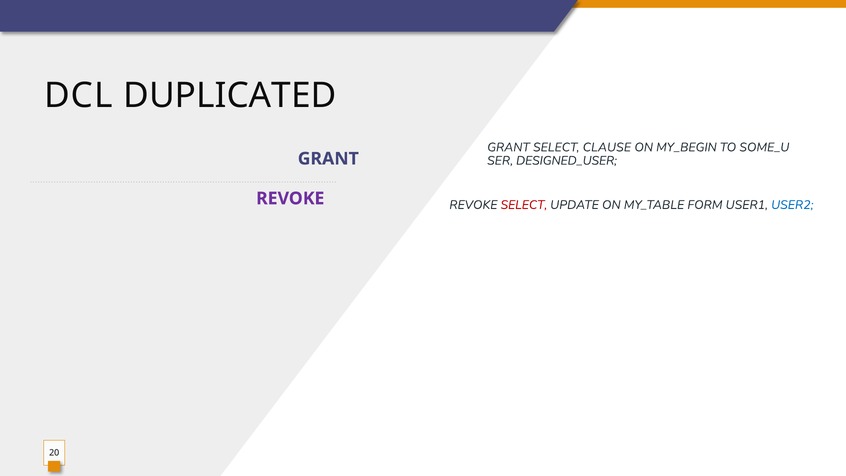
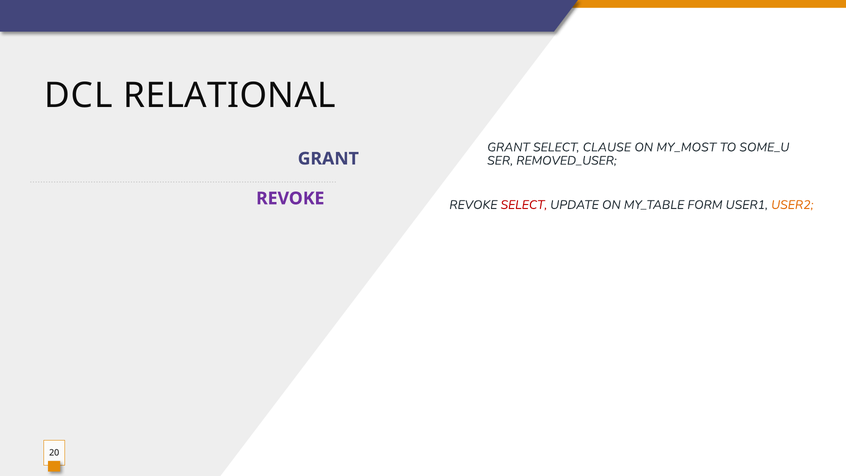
DUPLICATED: DUPLICATED -> RELATIONAL
MY_BEGIN: MY_BEGIN -> MY_MOST
DESIGNED_USER: DESIGNED_USER -> REMOVED_USER
USER2 colour: blue -> orange
